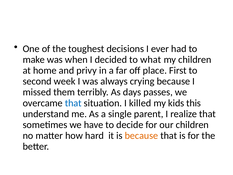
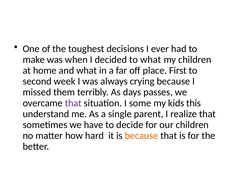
and privy: privy -> what
that at (73, 103) colour: blue -> purple
killed: killed -> some
